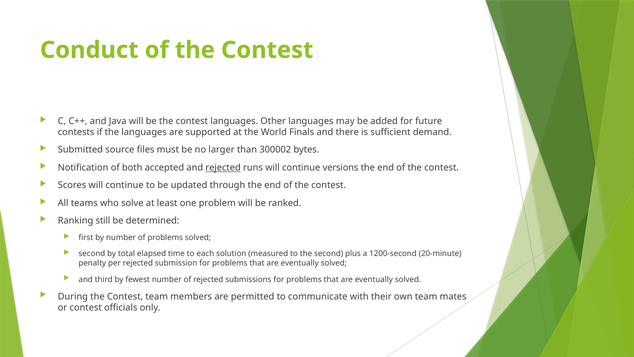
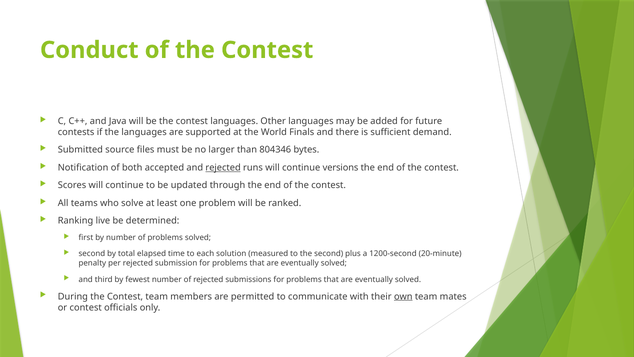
300002: 300002 -> 804346
still: still -> live
own underline: none -> present
